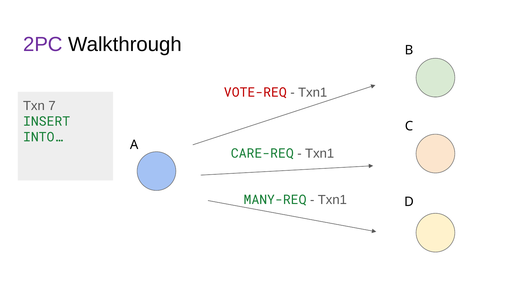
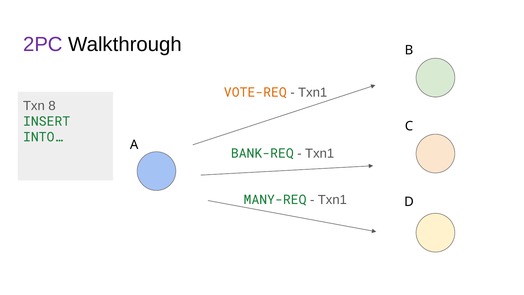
VOTE-REQ colour: red -> orange
7: 7 -> 8
CARE-REQ: CARE-REQ -> BANK-REQ
